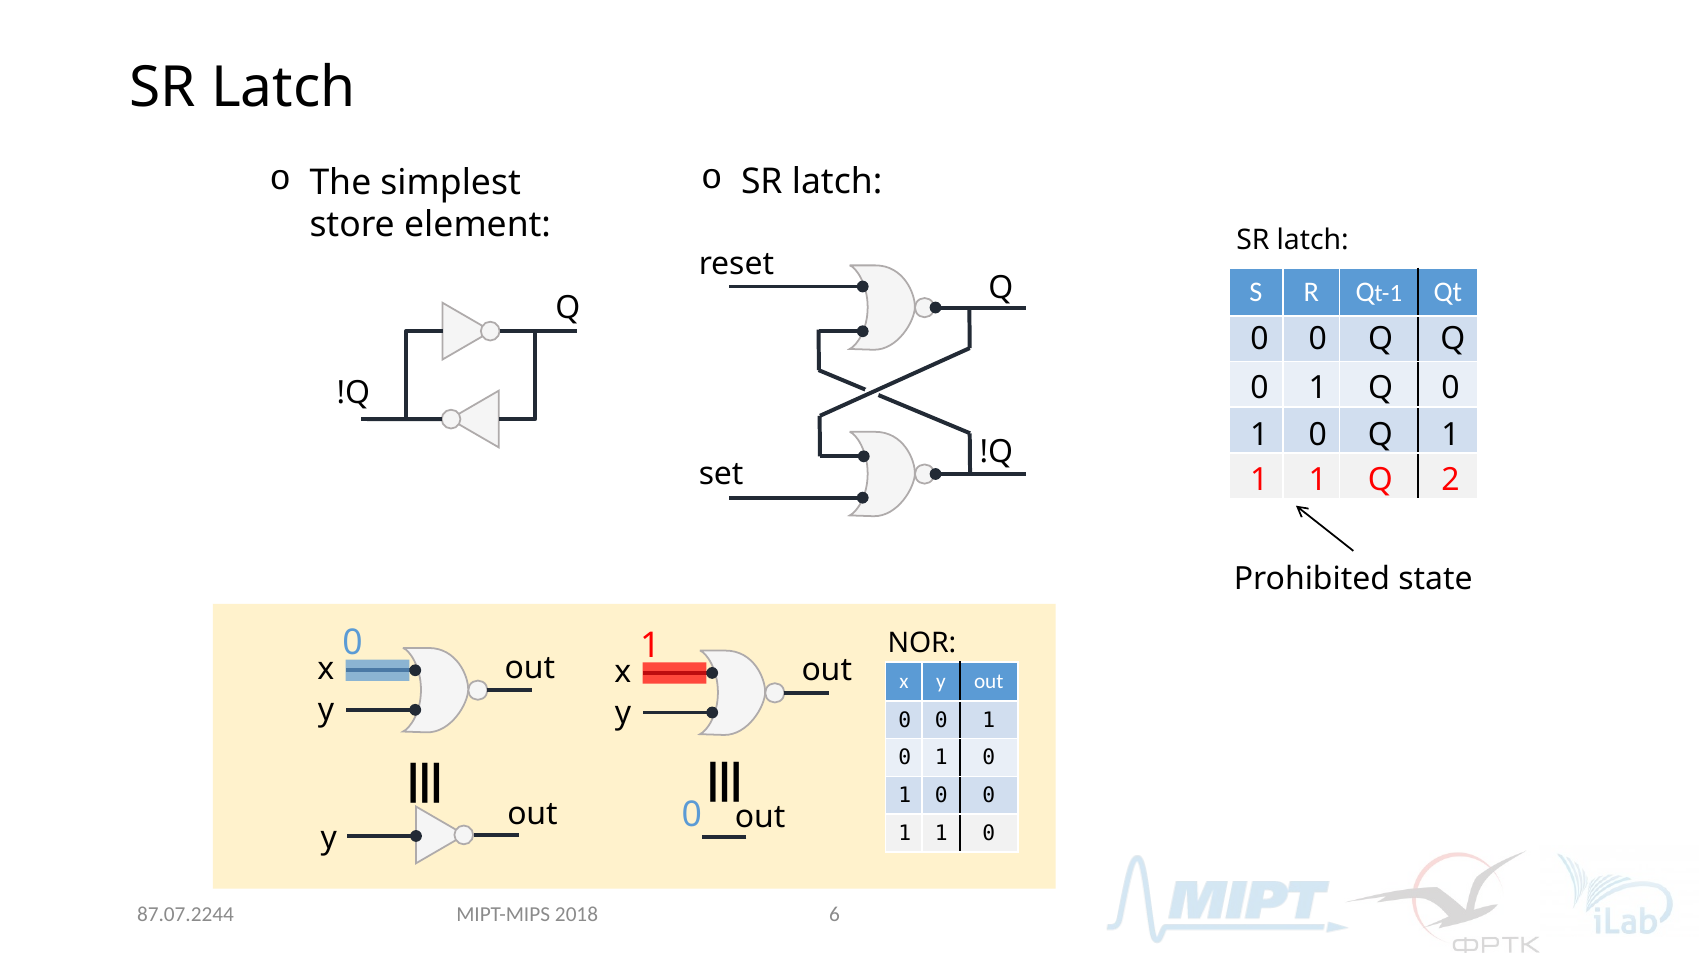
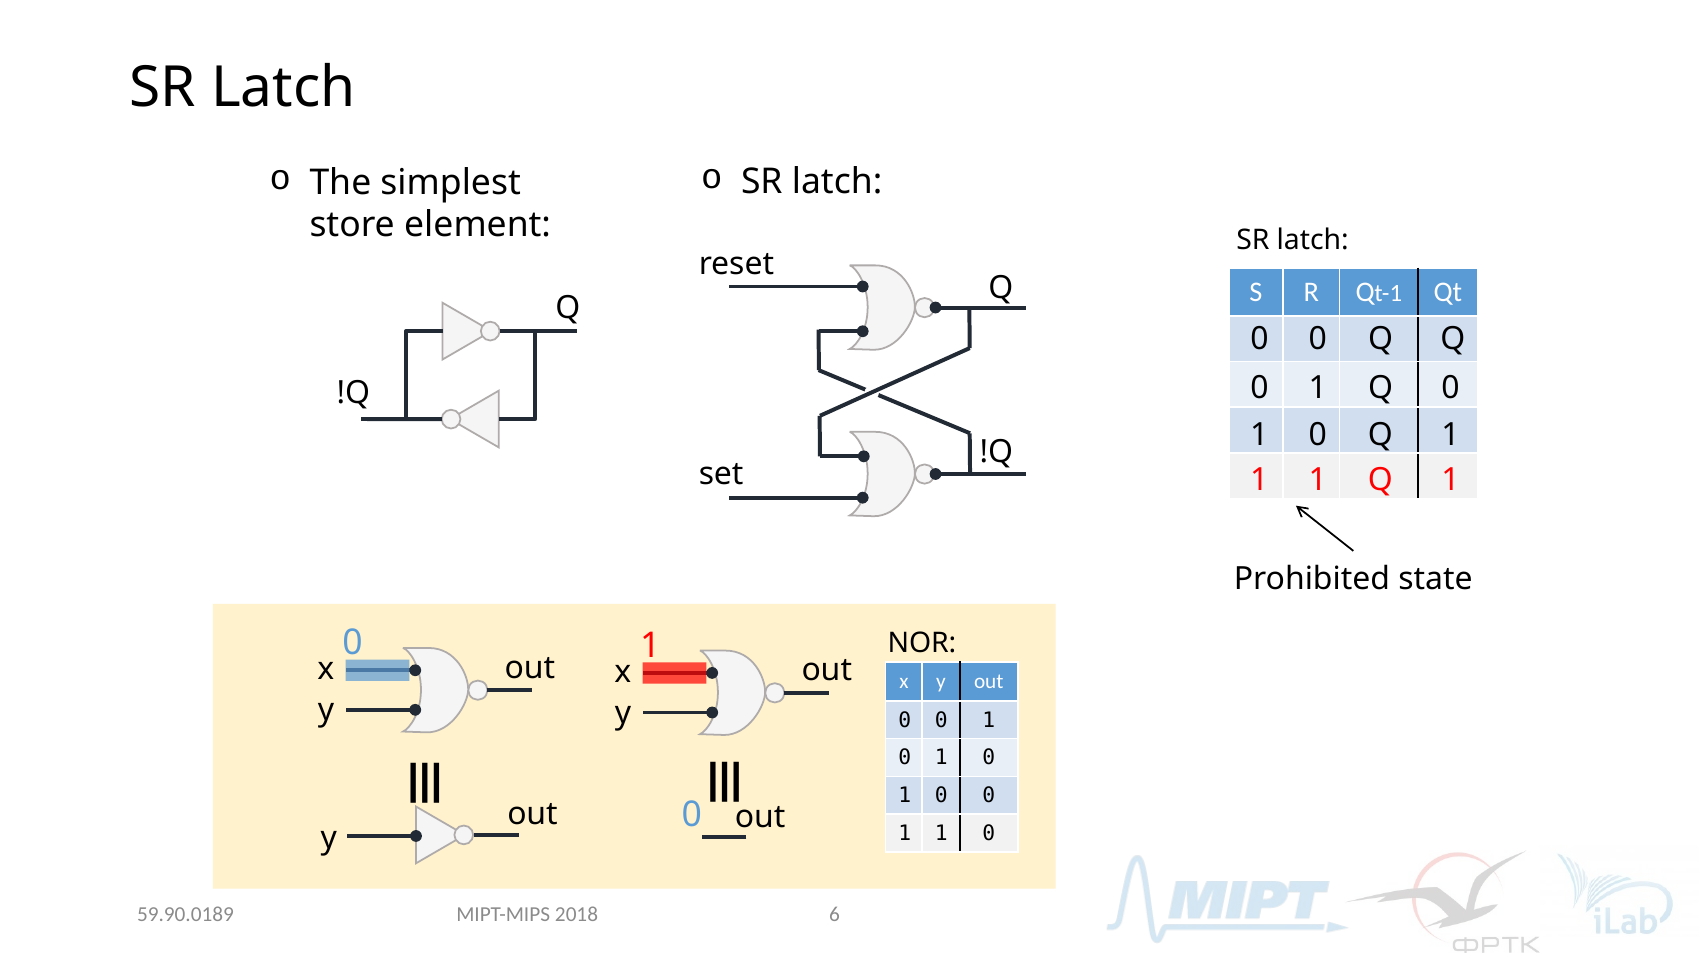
1 Q 2: 2 -> 1
87.07.2244: 87.07.2244 -> 59.90.0189
